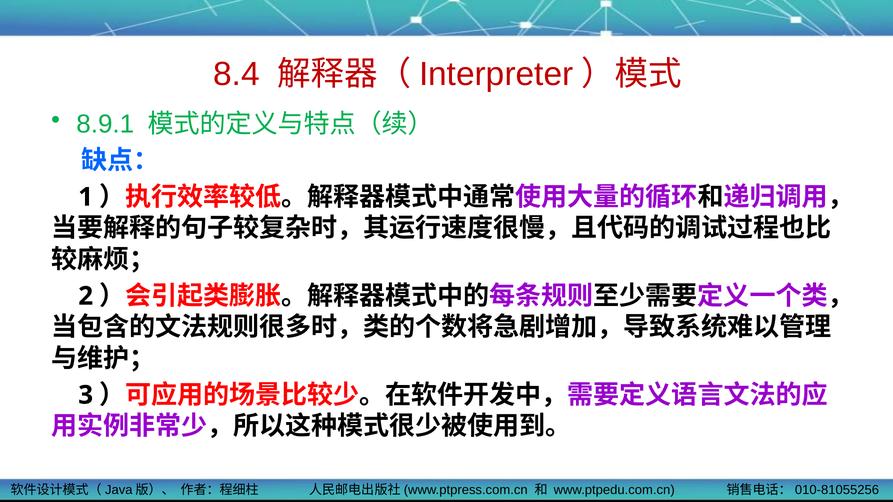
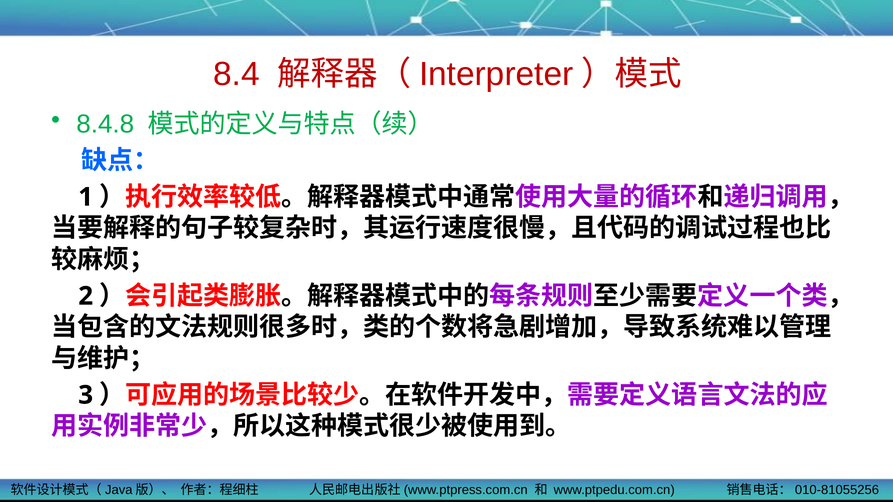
8.9.1: 8.9.1 -> 8.4.8
